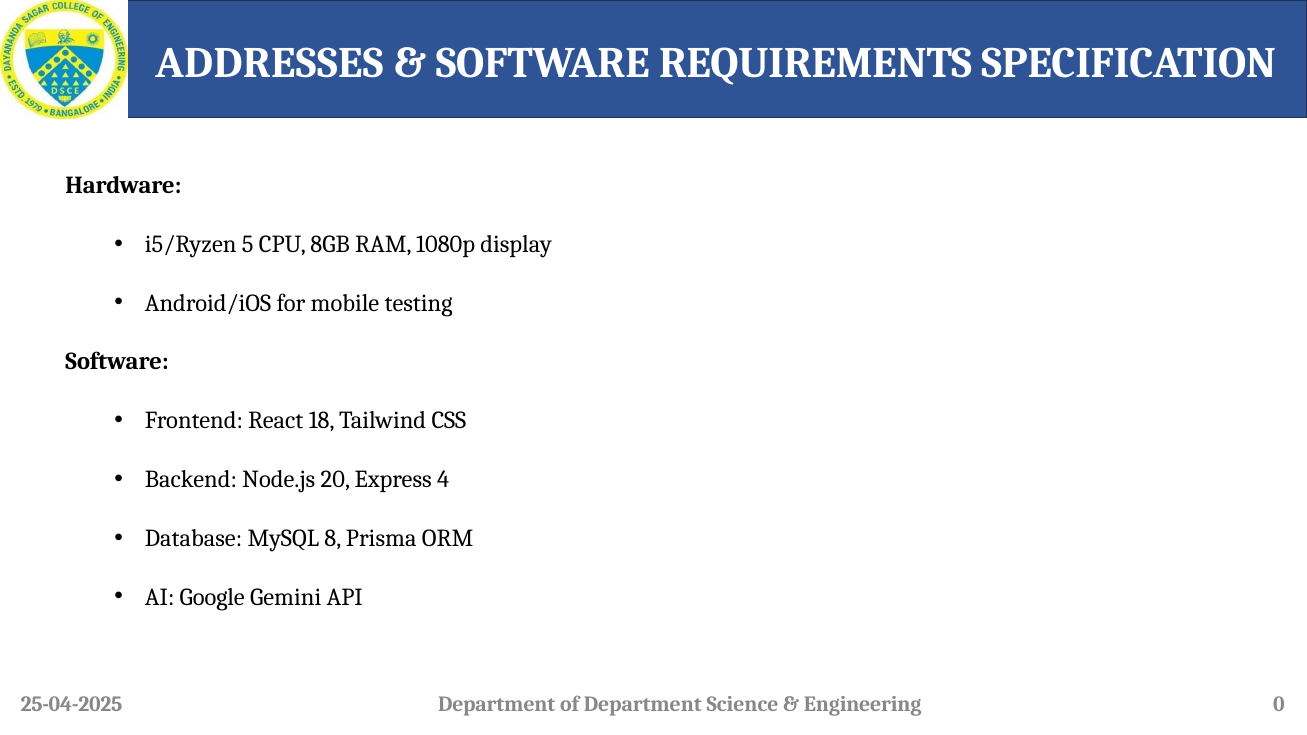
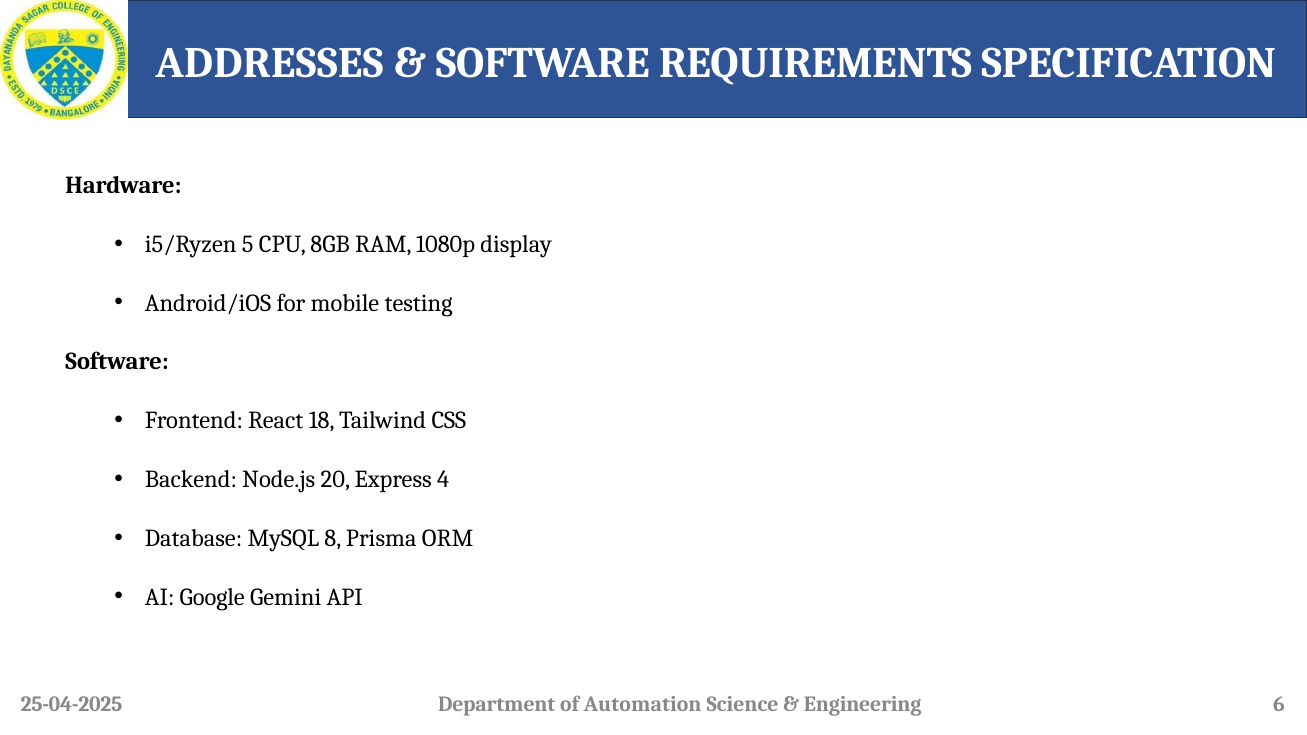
of Department: Department -> Automation
0: 0 -> 6
